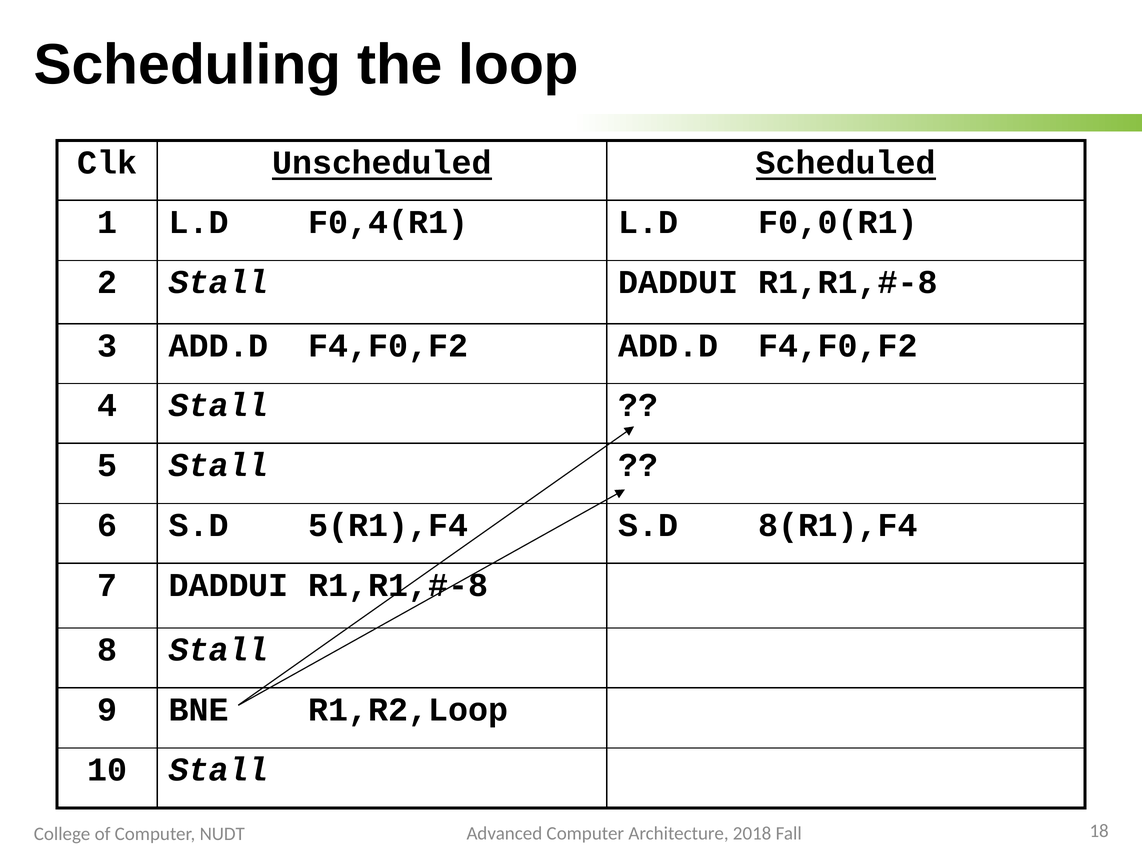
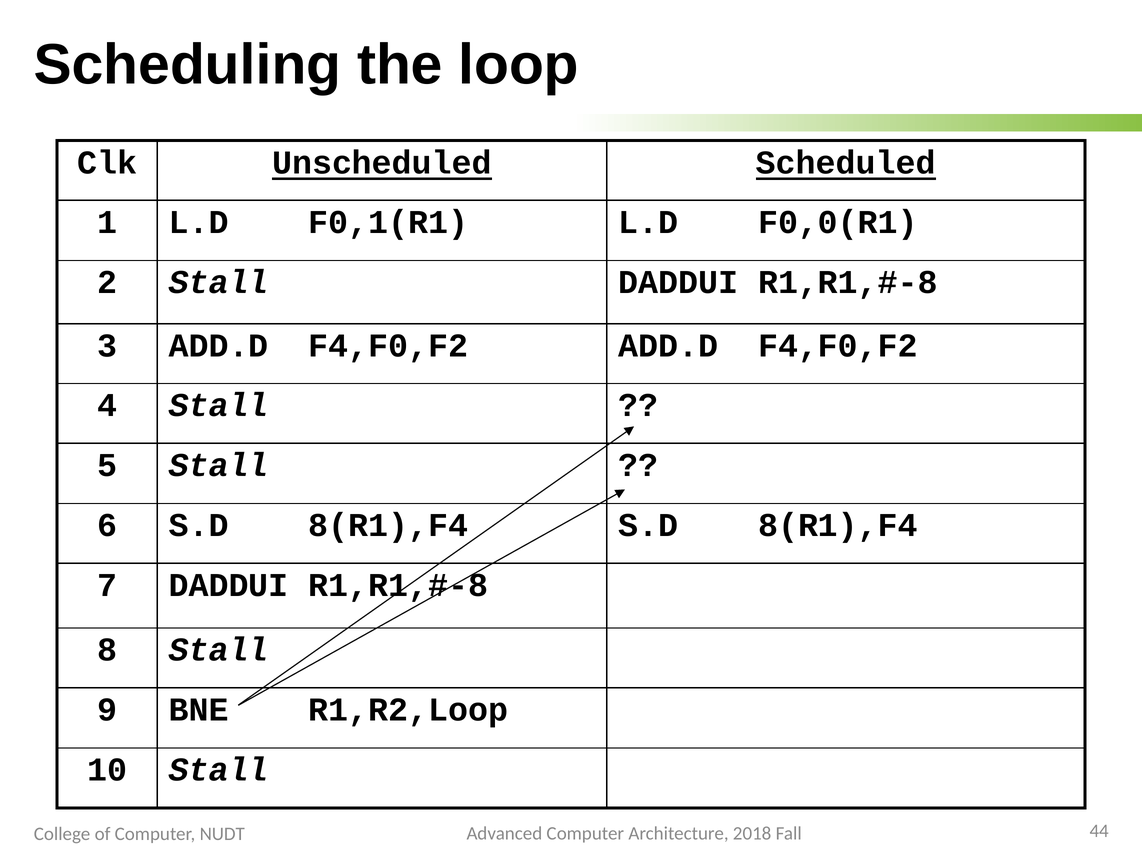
F0,4(R1: F0,4(R1 -> F0,1(R1
6 S.D 5(R1),F4: 5(R1),F4 -> 8(R1),F4
18: 18 -> 44
